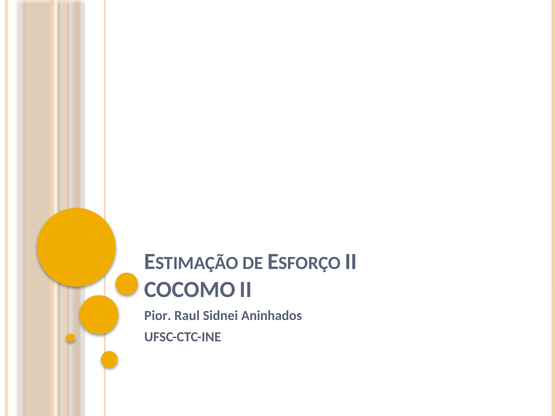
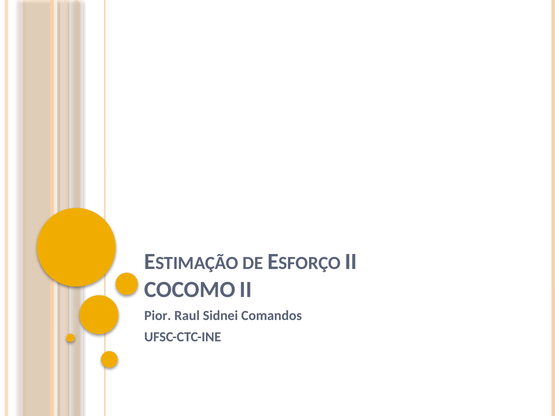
Aninhados: Aninhados -> Comandos
